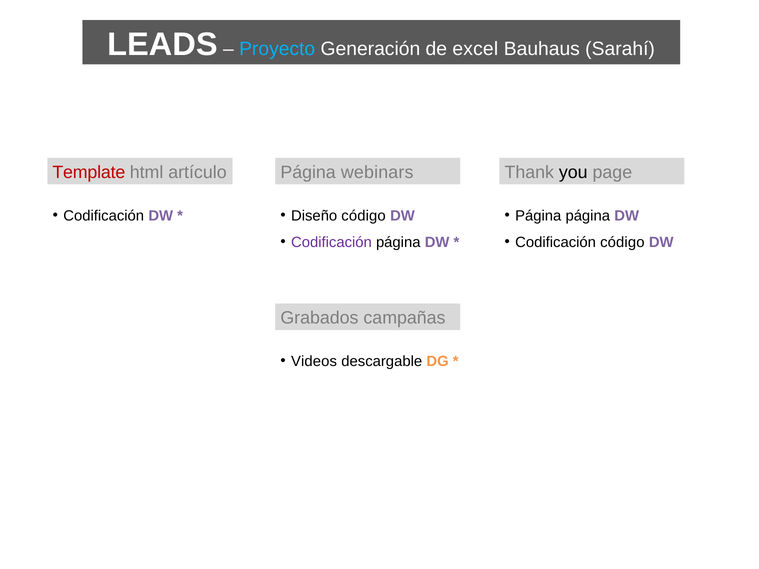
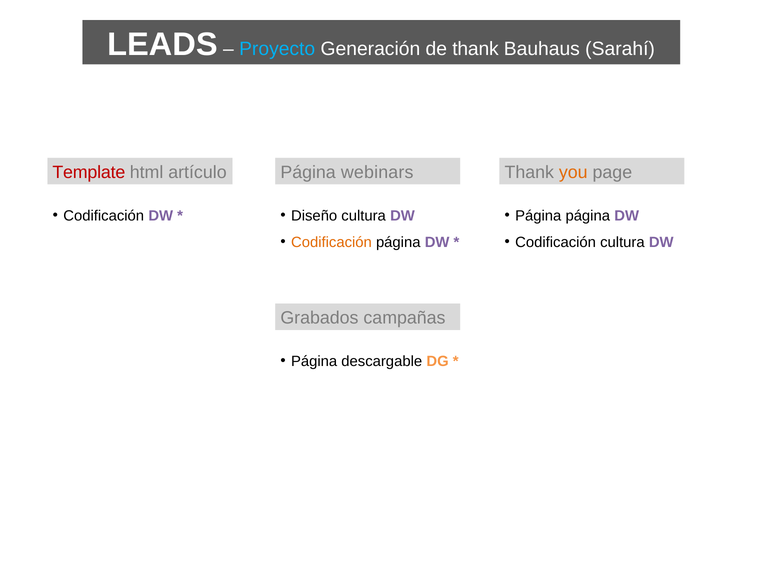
de excel: excel -> thank
you colour: black -> orange
Diseño código: código -> cultura
Codificación at (331, 243) colour: purple -> orange
Codificación código: código -> cultura
Videos at (314, 362): Videos -> Página
